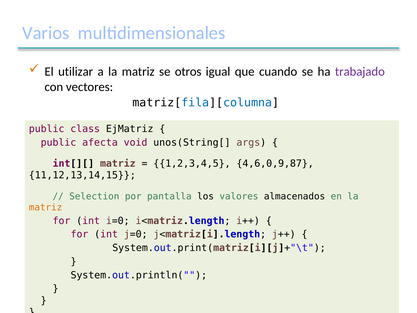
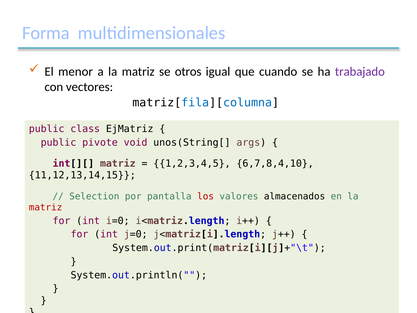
Varios: Varios -> Forma
utilizar: utilizar -> menor
afecta: afecta -> pivote
4,6,0,9,87: 4,6,0,9,87 -> 6,7,8,4,10
los colour: black -> red
matriz at (46, 207) colour: orange -> red
